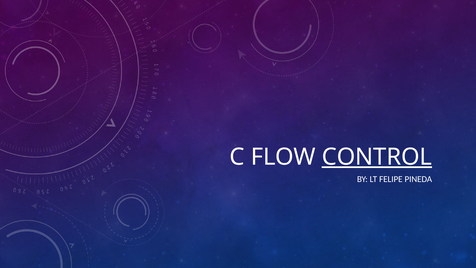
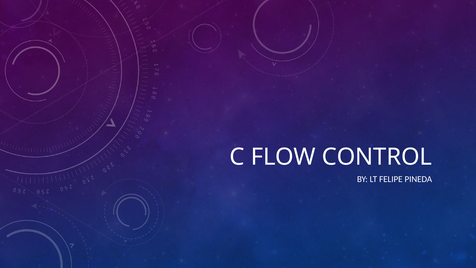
CONTROL underline: present -> none
